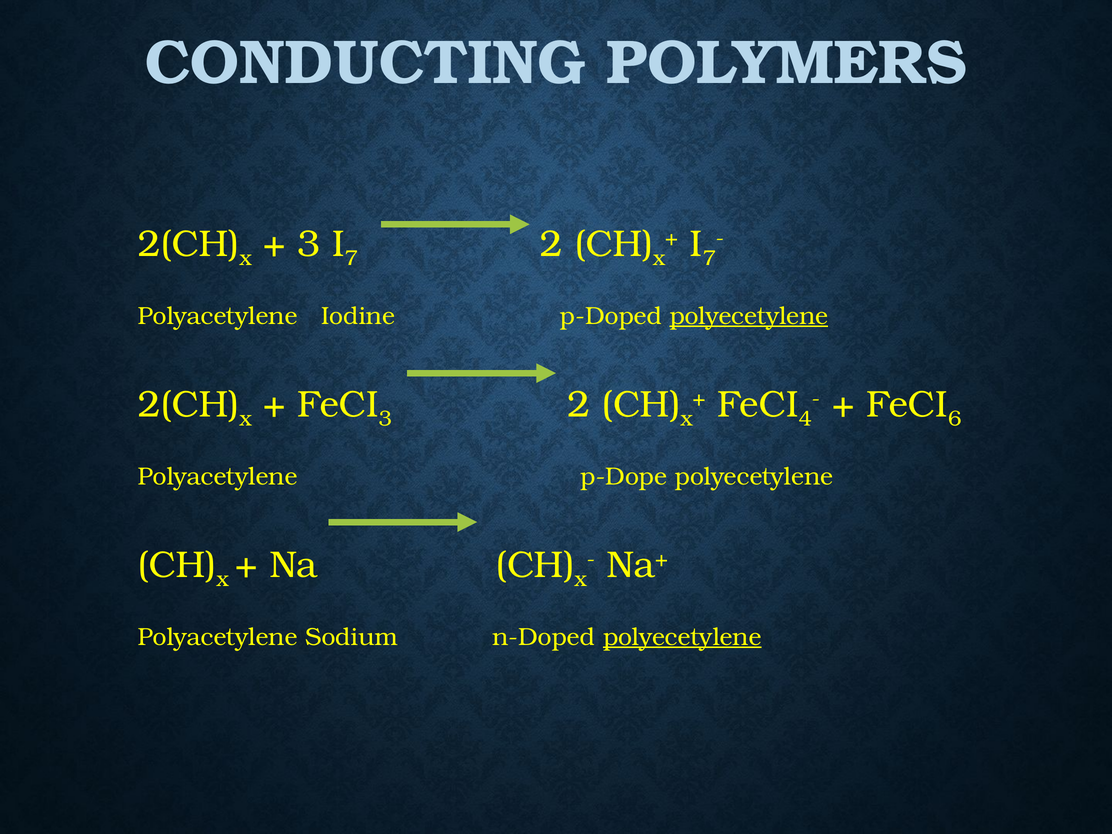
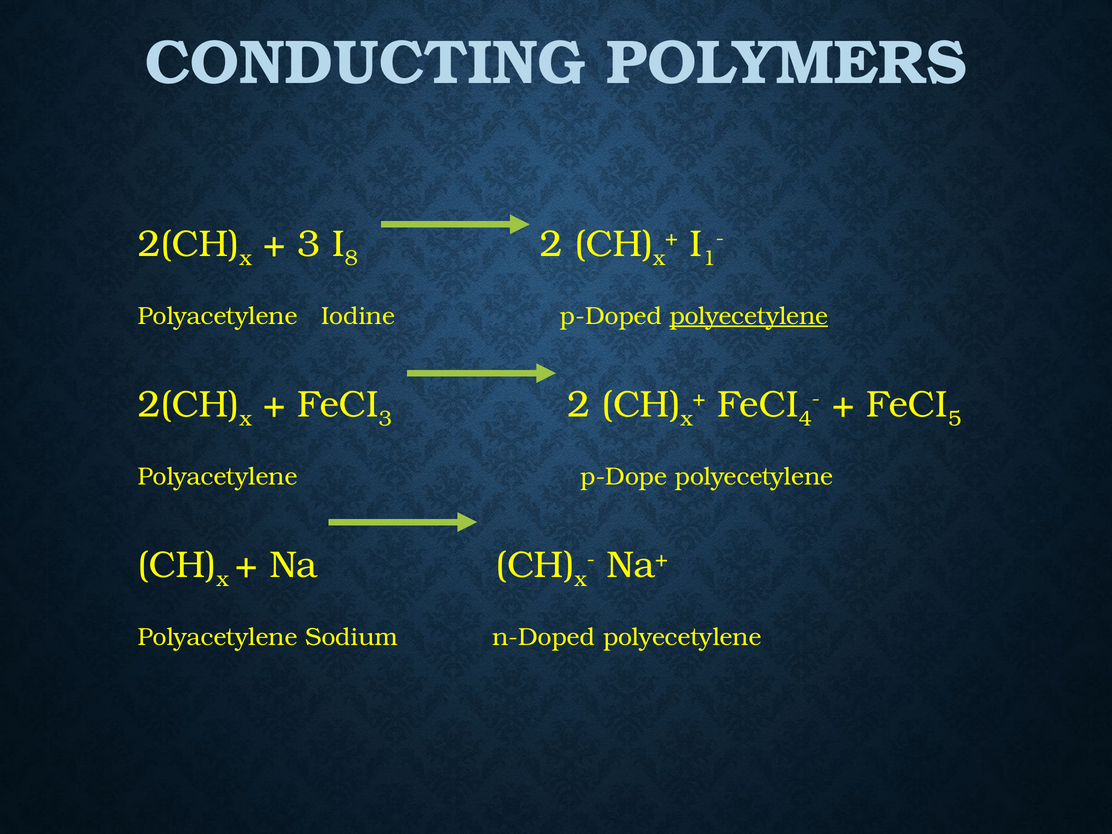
7 at (352, 258): 7 -> 8
7 at (709, 258): 7 -> 1
6: 6 -> 5
polyecetylene at (682, 637) underline: present -> none
